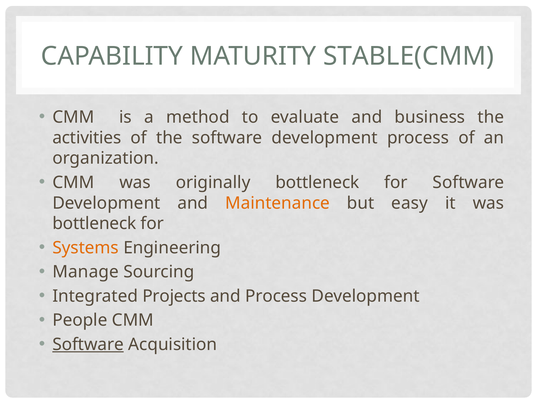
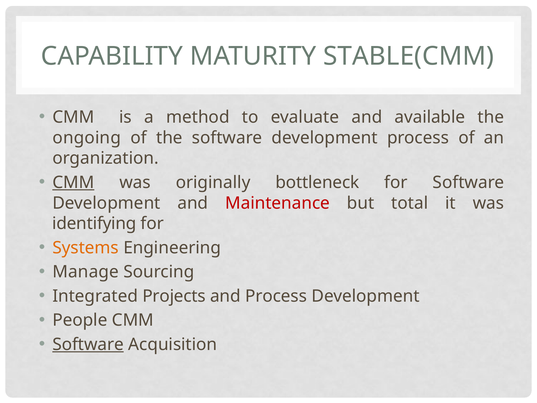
business: business -> available
activities: activities -> ongoing
CMM at (73, 182) underline: none -> present
Maintenance colour: orange -> red
easy: easy -> total
bottleneck at (94, 224): bottleneck -> identifying
